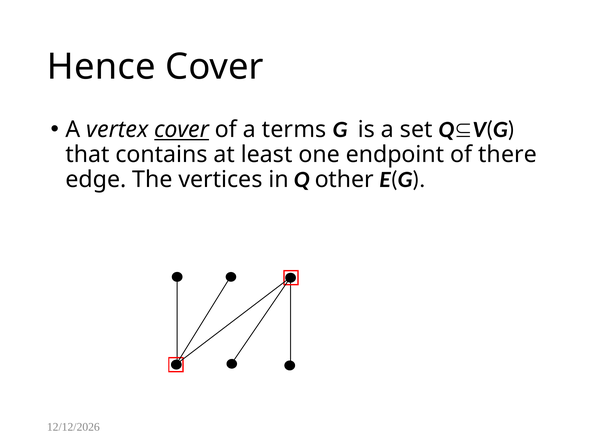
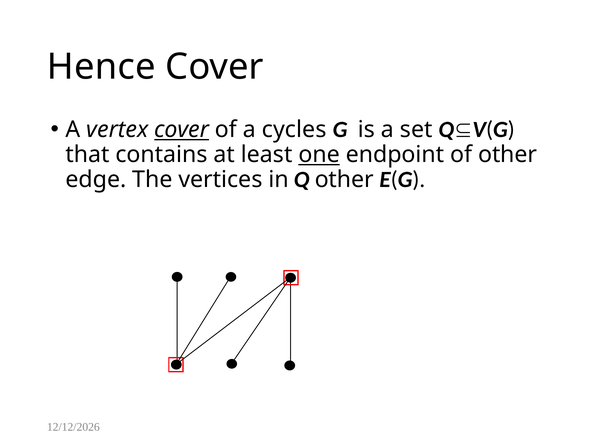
terms: terms -> cycles
one underline: none -> present
of there: there -> other
